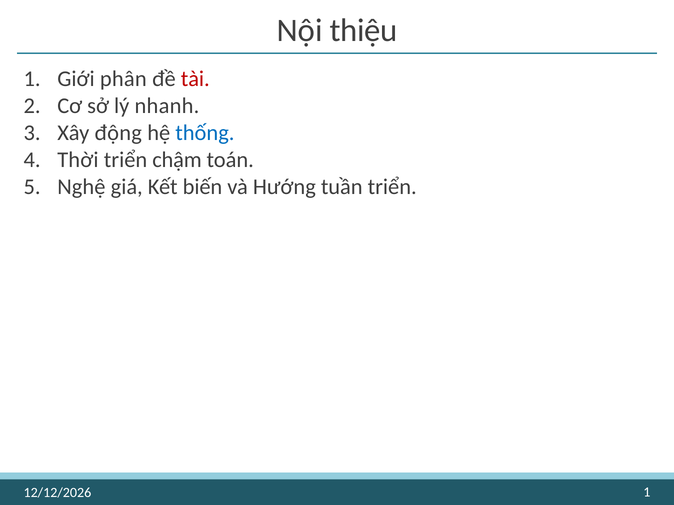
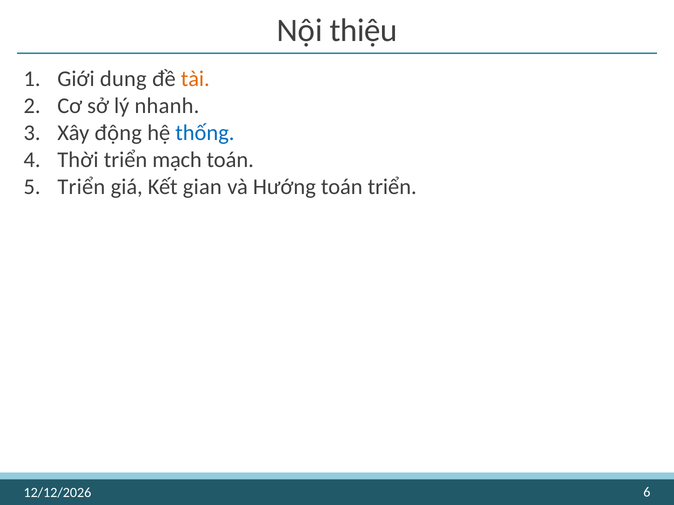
phân: phân -> dung
tài colour: red -> orange
chậm: chậm -> mạch
Nghệ at (81, 187): Nghệ -> Triển
biến: biến -> gian
Hướng tuần: tuần -> toán
1 at (647, 493): 1 -> 6
